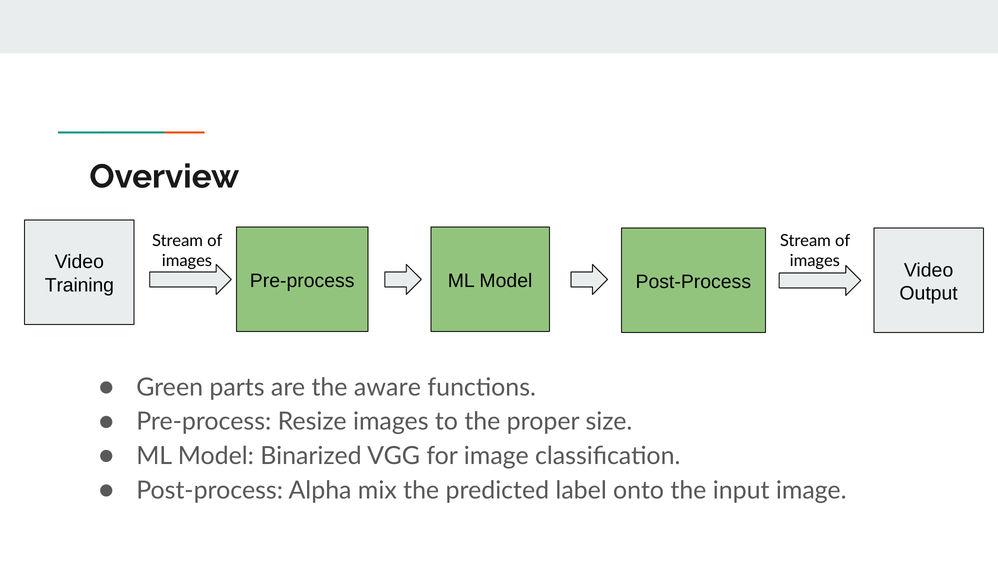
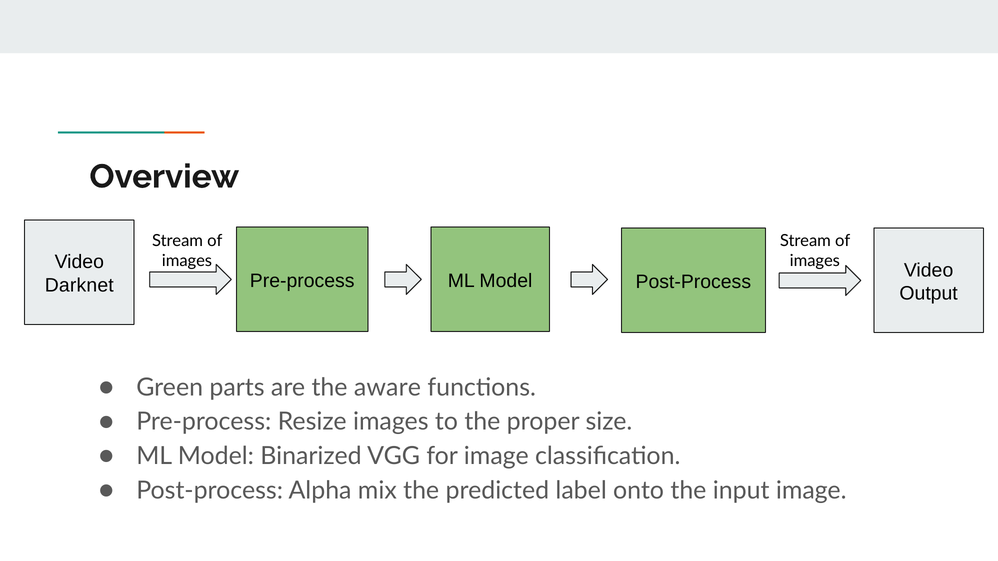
Training: Training -> Darknet
